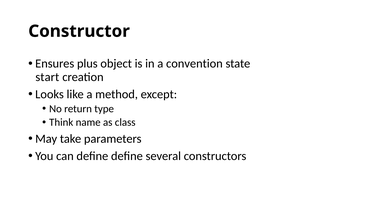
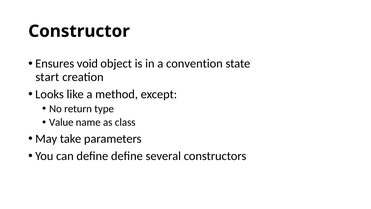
plus: plus -> void
Think: Think -> Value
